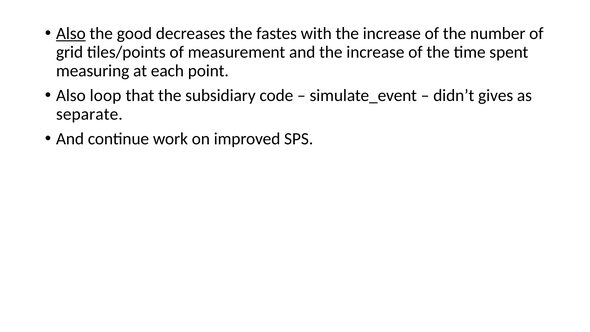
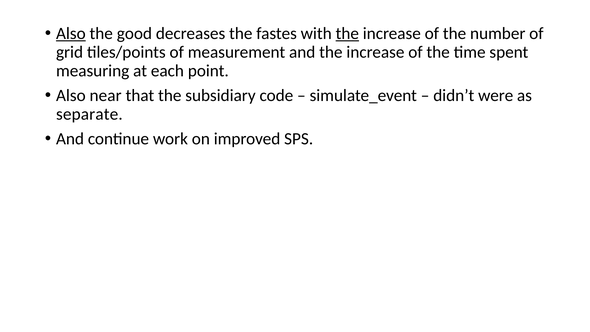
the at (347, 34) underline: none -> present
loop: loop -> near
gives: gives -> were
